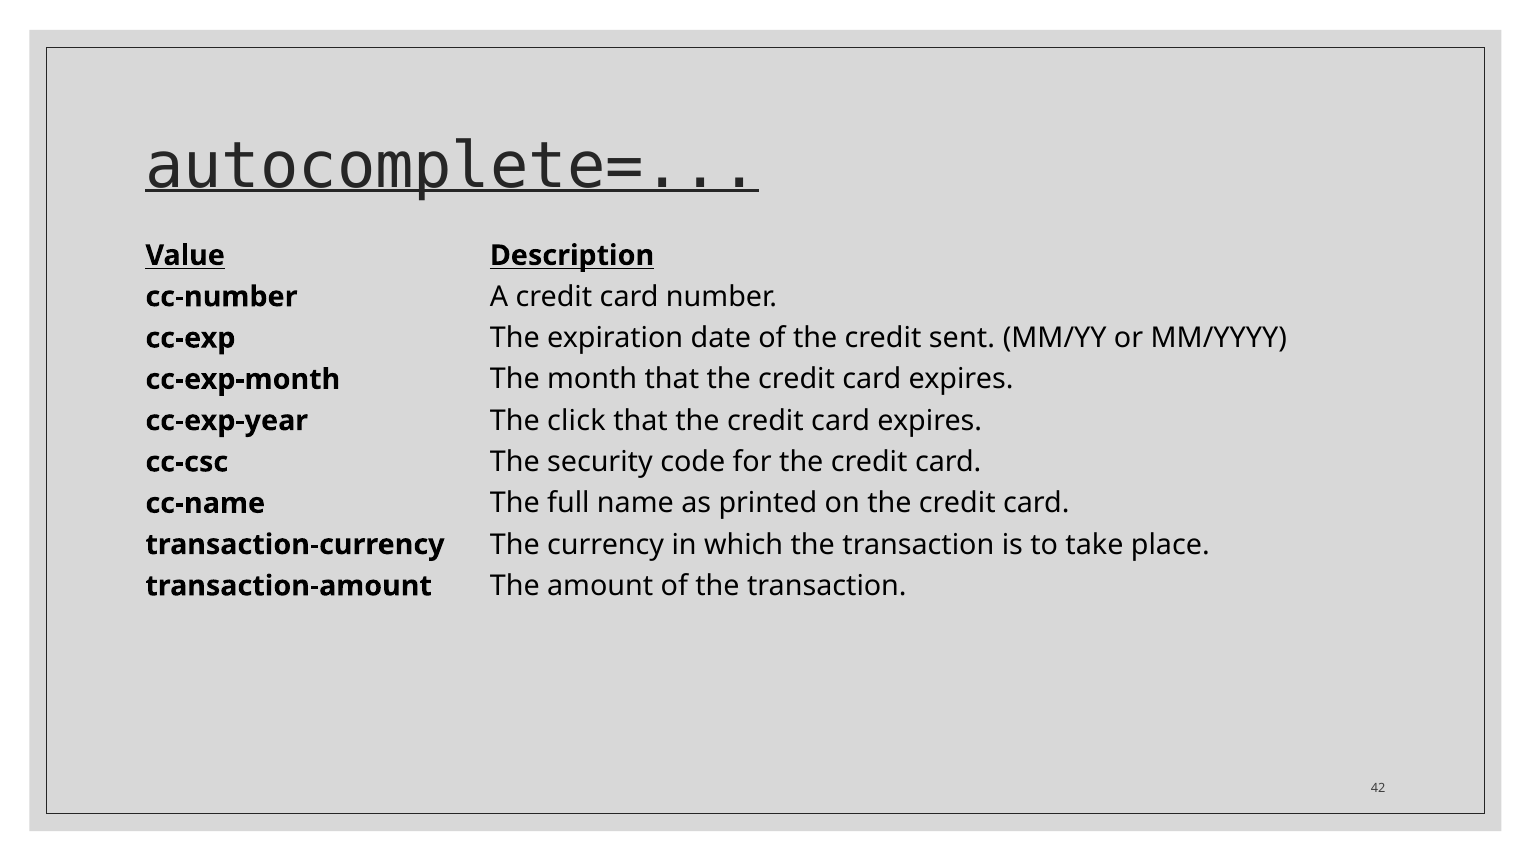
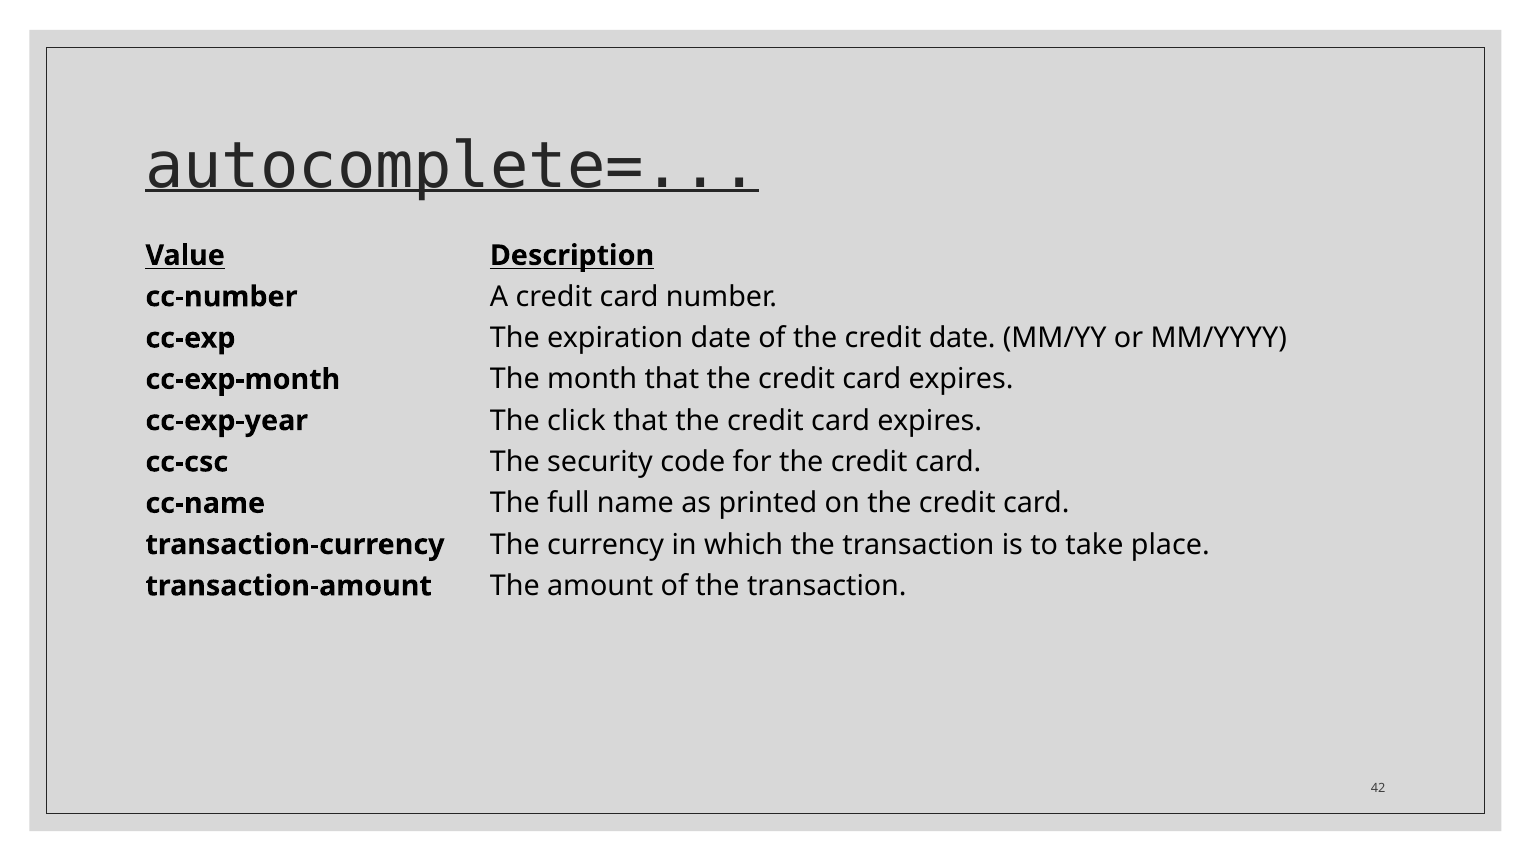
credit sent: sent -> date
